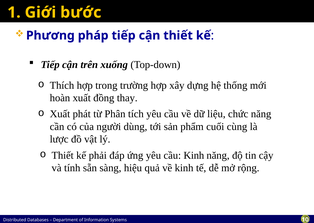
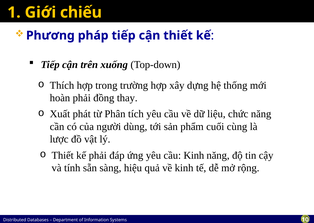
bước: bước -> chiếu
hoàn xuất: xuất -> phải
